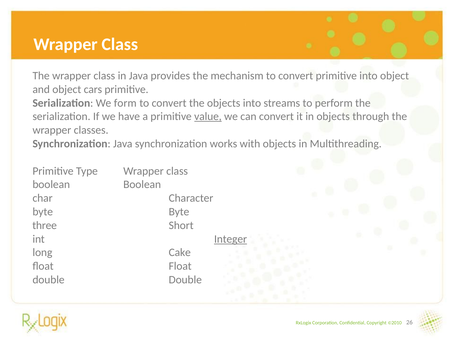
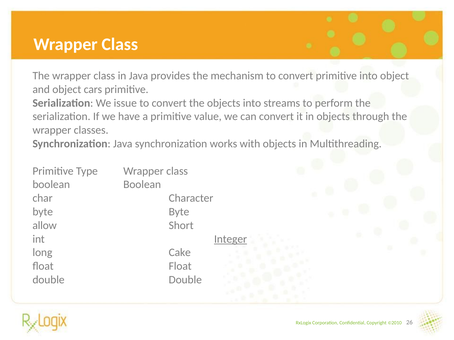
form: form -> issue
value underline: present -> none
three: three -> allow
